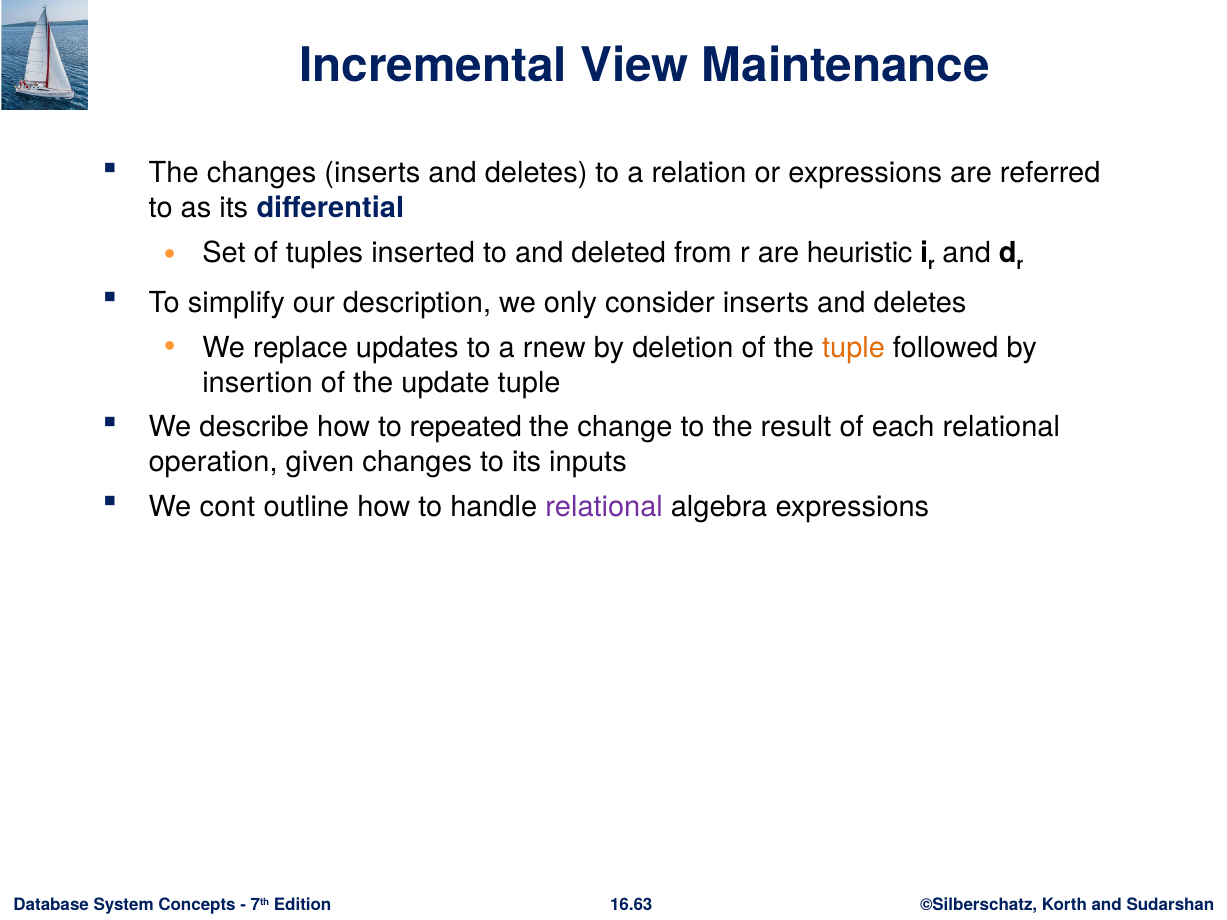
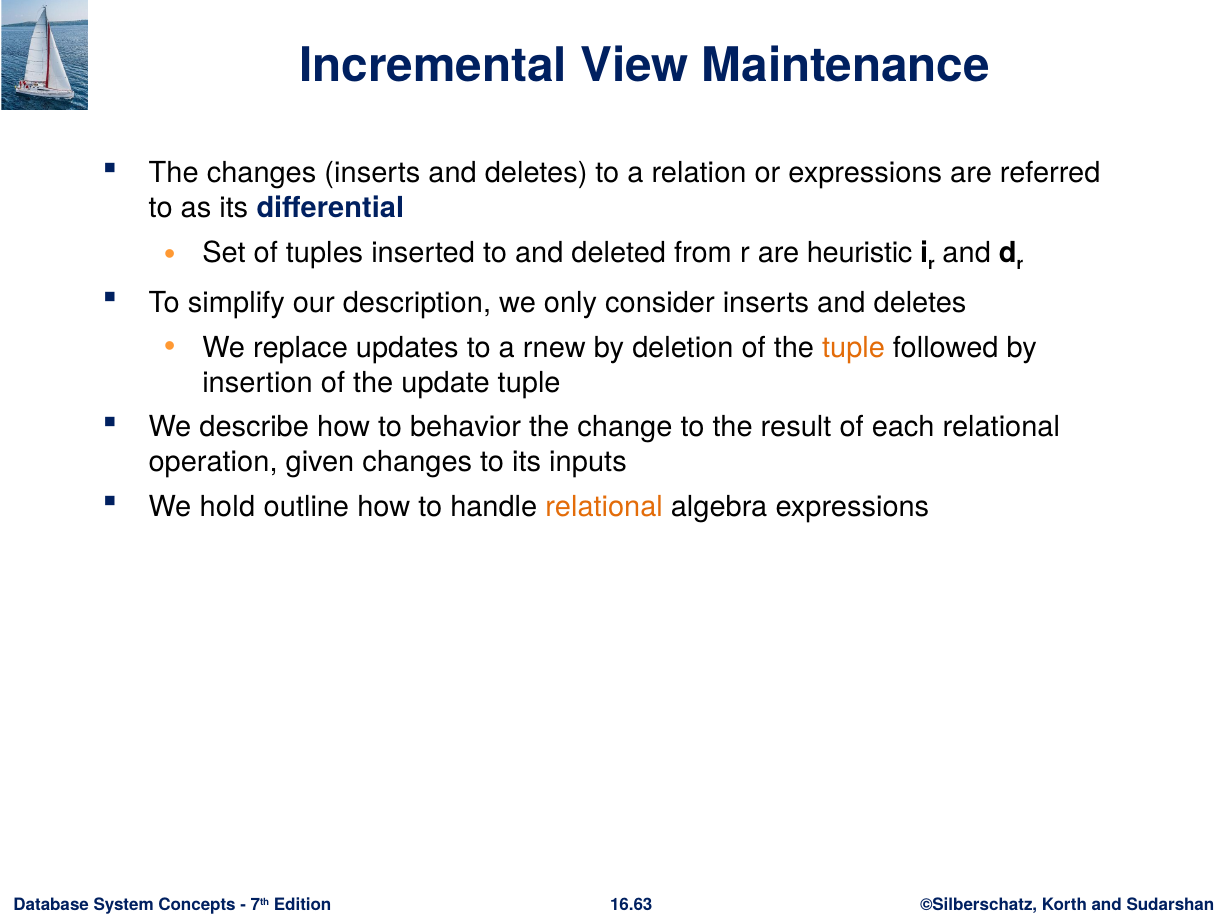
repeated: repeated -> behavior
cont: cont -> hold
relational at (604, 507) colour: purple -> orange
